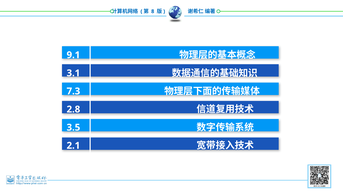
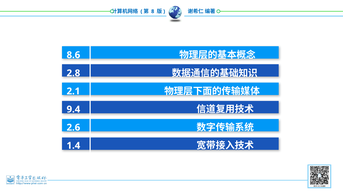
9.1: 9.1 -> 8.6
3.1: 3.1 -> 2.8
7.3: 7.3 -> 2.1
2.8: 2.8 -> 9.4
3.5: 3.5 -> 2.6
2.1: 2.1 -> 1.4
